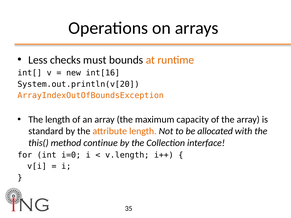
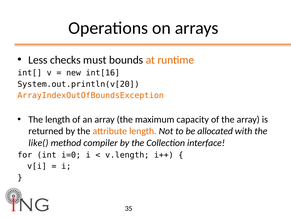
standard: standard -> returned
this(: this( -> like(
continue: continue -> compiler
